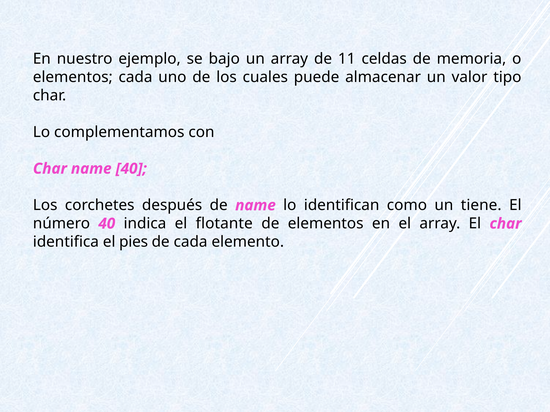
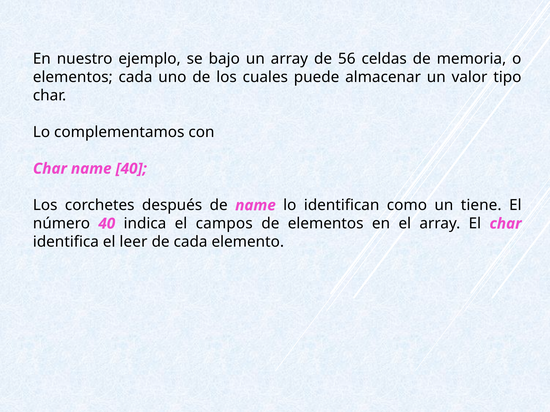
11: 11 -> 56
flotante: flotante -> campos
pies: pies -> leer
